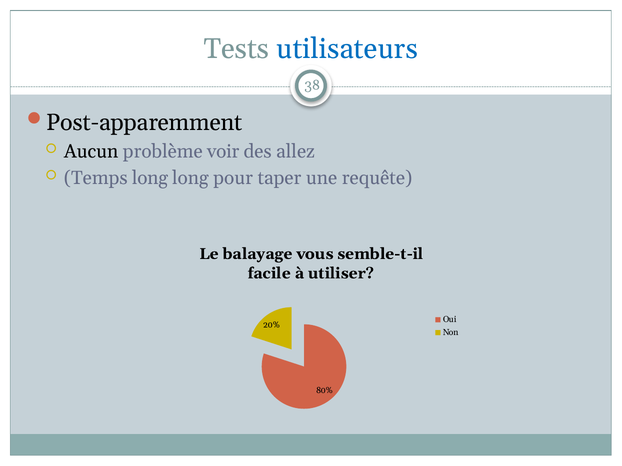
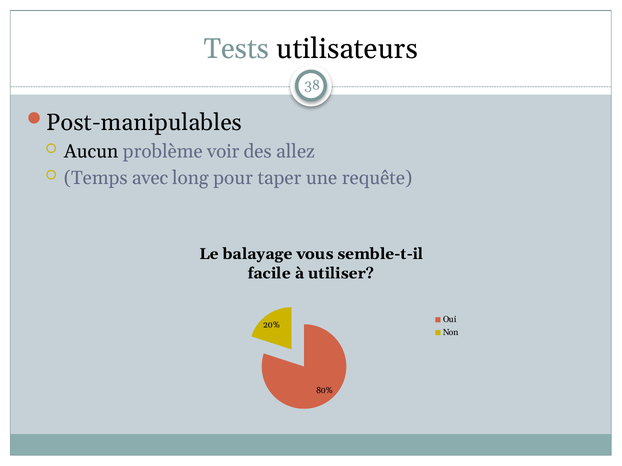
utilisateurs colour: blue -> black
Post-apparemment: Post-apparemment -> Post-manipulables
Temps long: long -> avec
